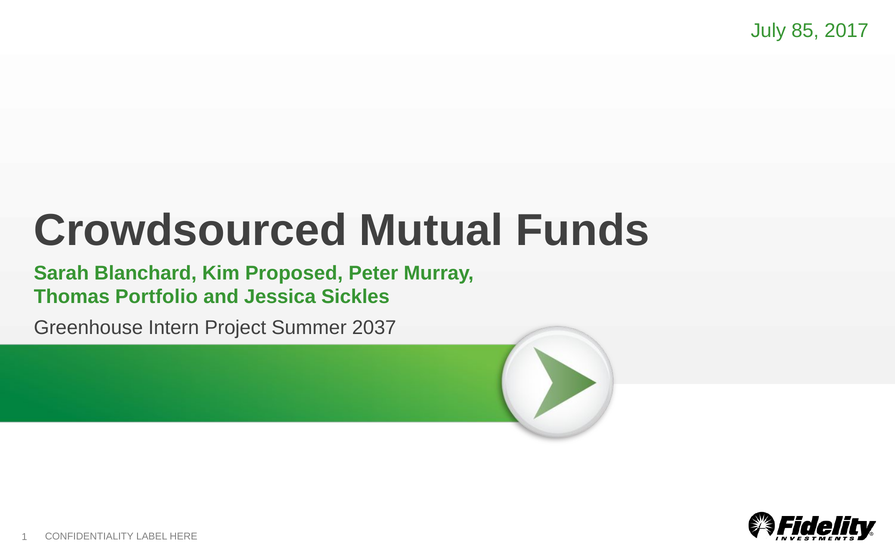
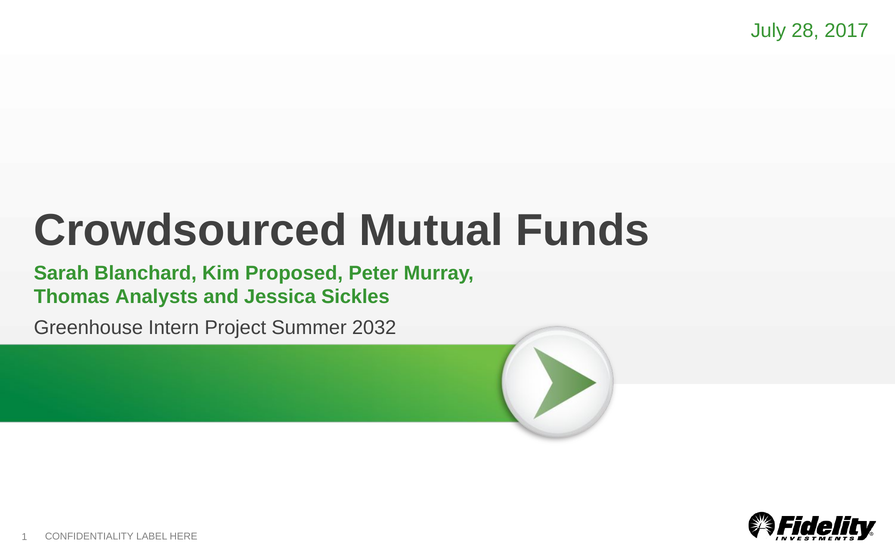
85: 85 -> 28
Portfolio: Portfolio -> Analysts
2037: 2037 -> 2032
